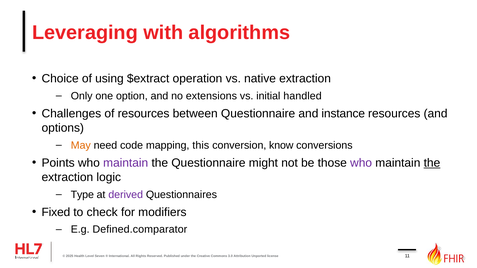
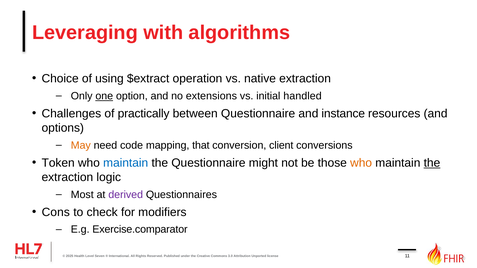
one underline: none -> present
of resources: resources -> practically
this: this -> that
know: know -> client
Points: Points -> Token
maintain at (126, 163) colour: purple -> blue
who at (361, 163) colour: purple -> orange
Type: Type -> Most
Fixed: Fixed -> Cons
Defined.comparator: Defined.comparator -> Exercise.comparator
